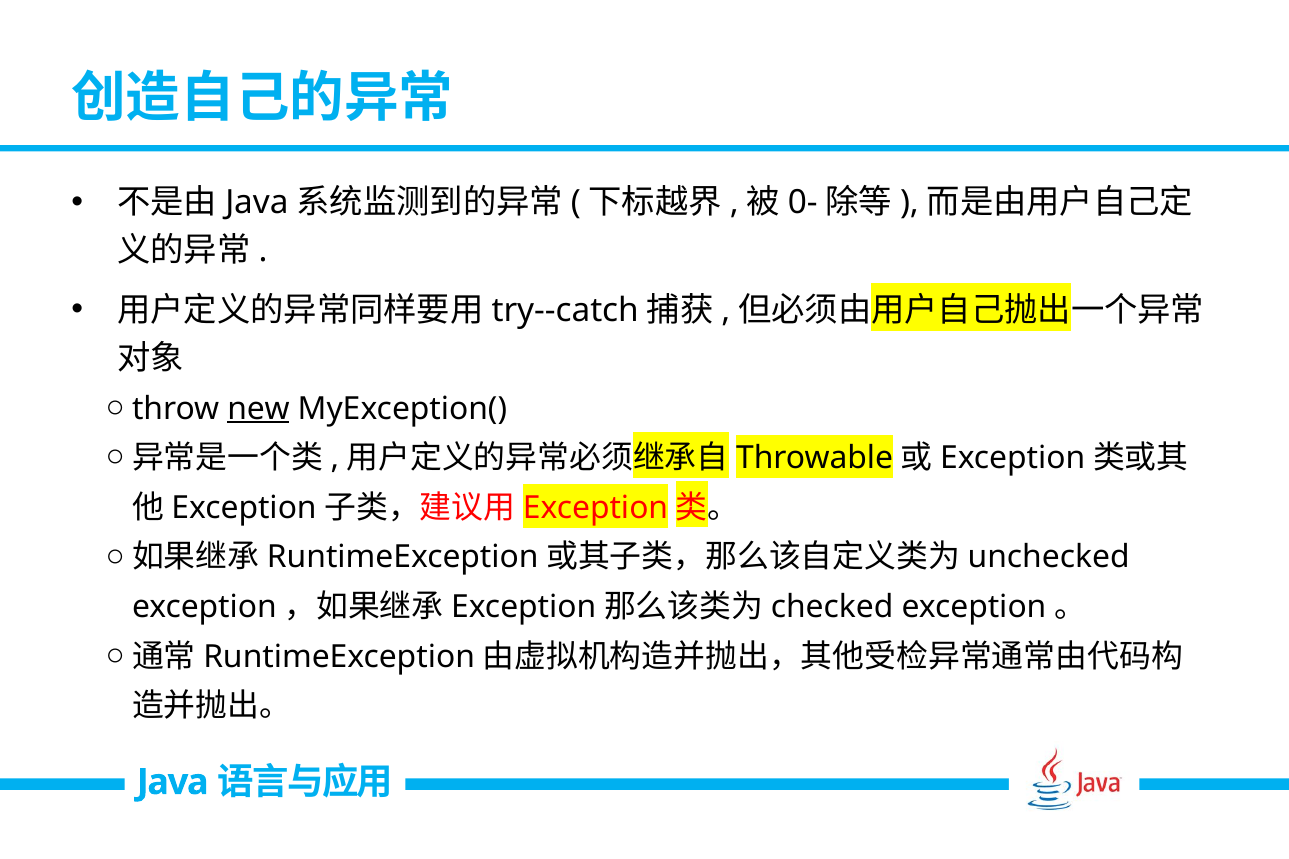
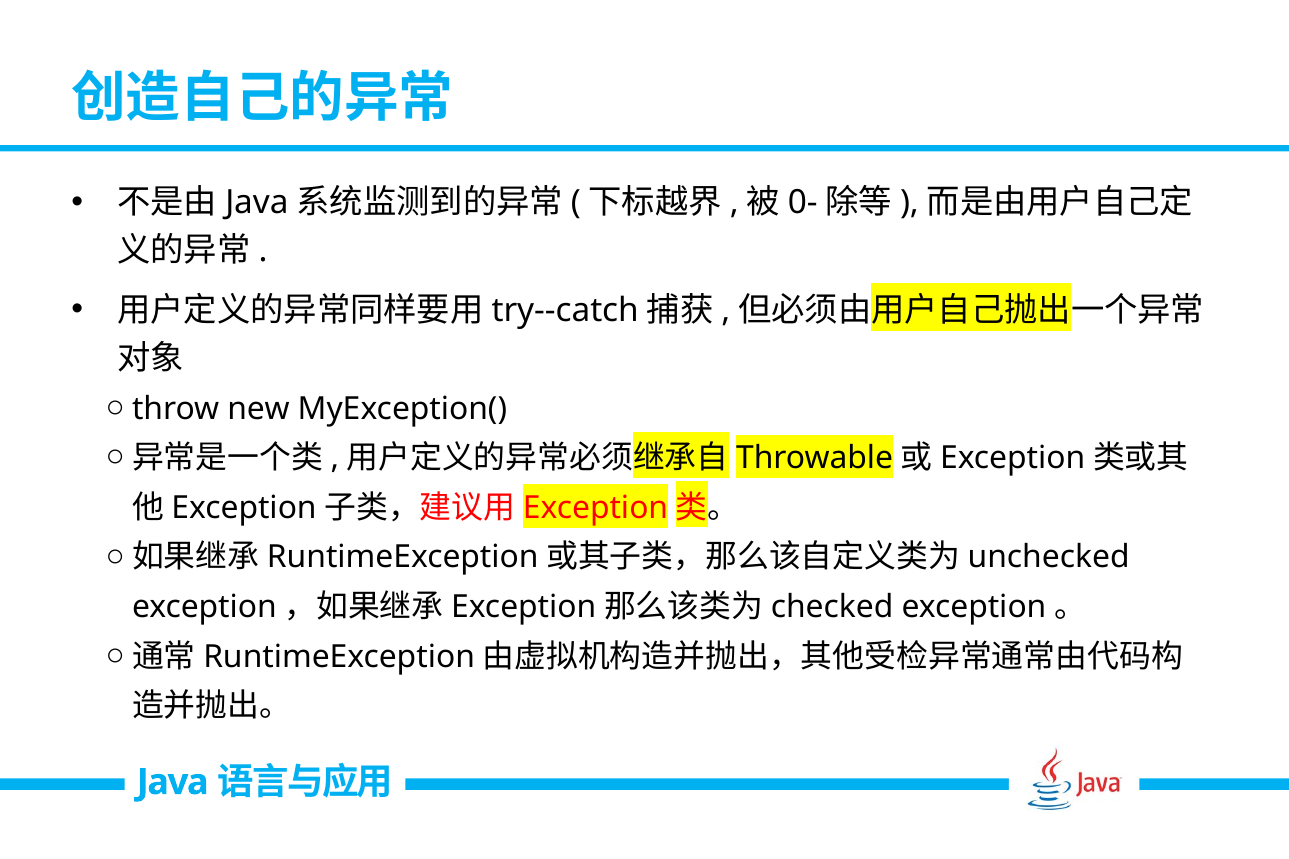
new underline: present -> none
